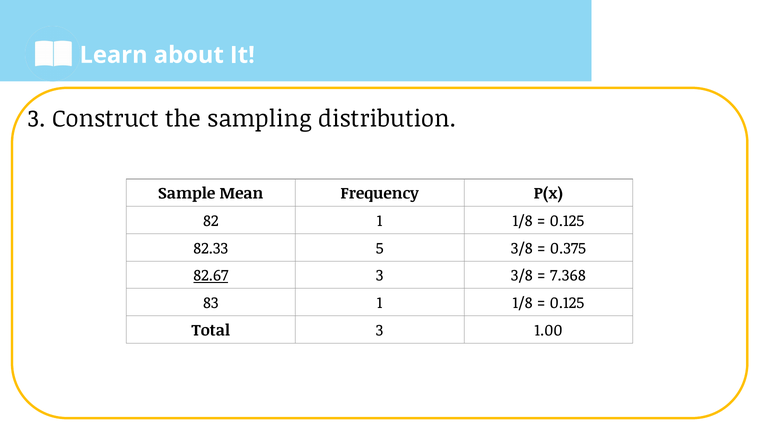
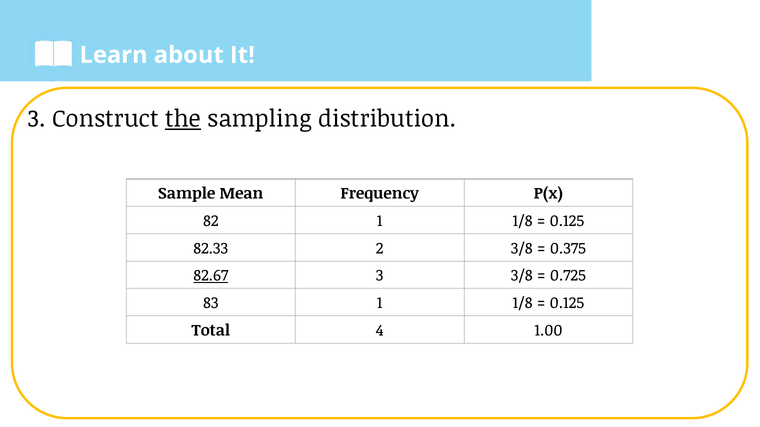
the underline: none -> present
5: 5 -> 2
7.368: 7.368 -> 0.725
Total 3: 3 -> 4
